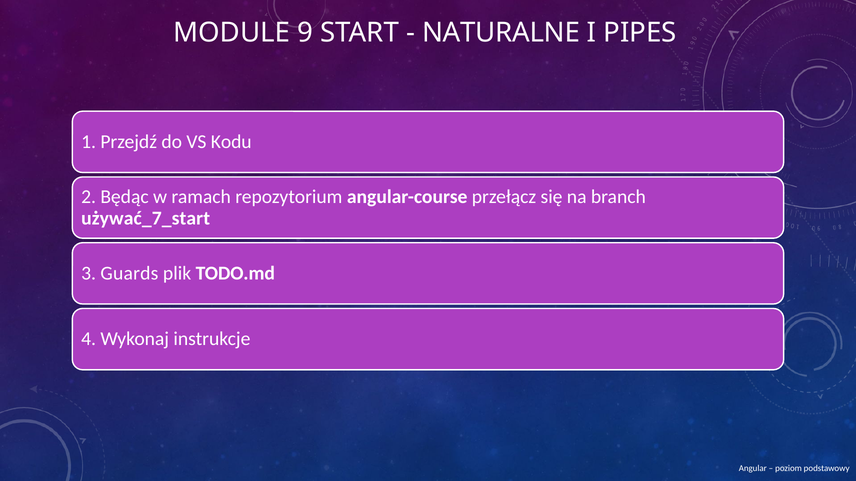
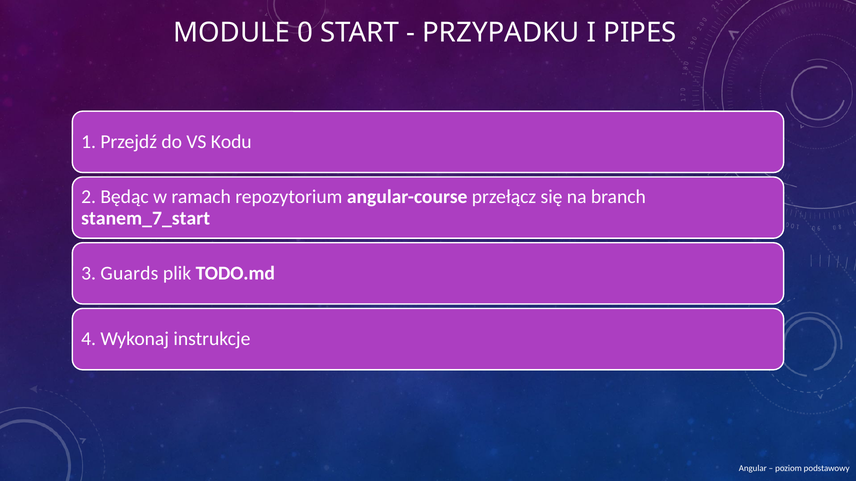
9: 9 -> 0
NATURALNE: NATURALNE -> PRZYPADKU
używać_7_start: używać_7_start -> stanem_7_start
